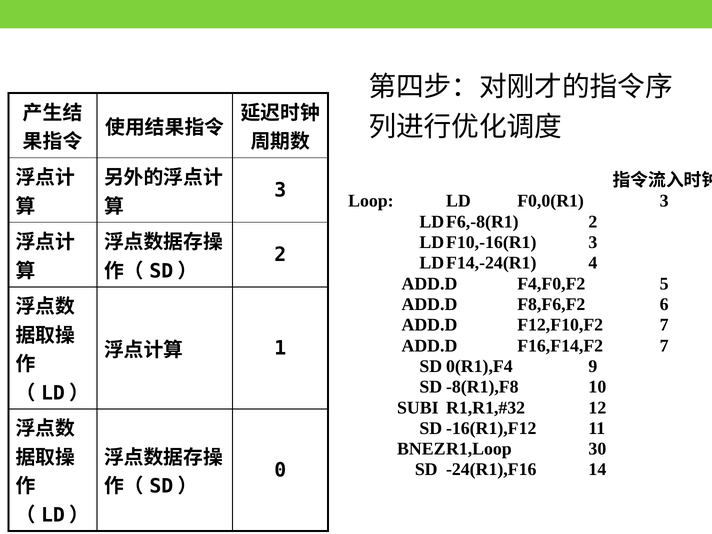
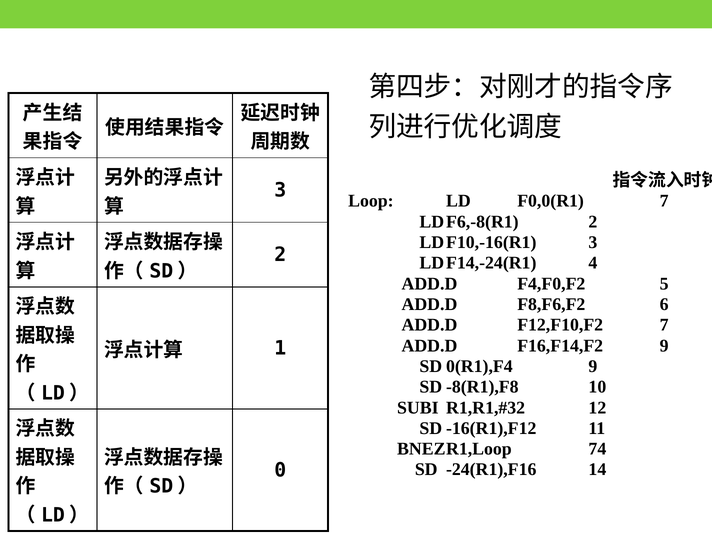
F0,0(R1 3: 3 -> 7
F16,F14,F2 7: 7 -> 9
30: 30 -> 74
